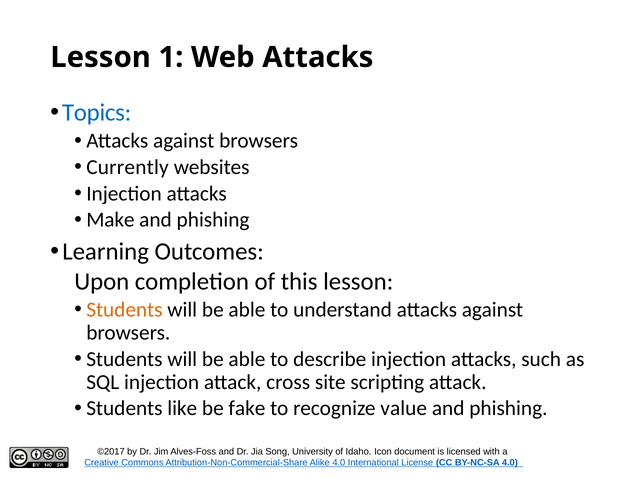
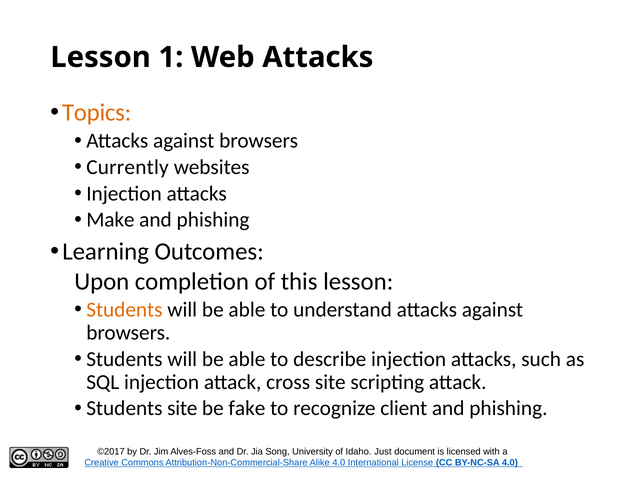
Topics colour: blue -> orange
Students like: like -> site
value: value -> client
Icon: Icon -> Just
